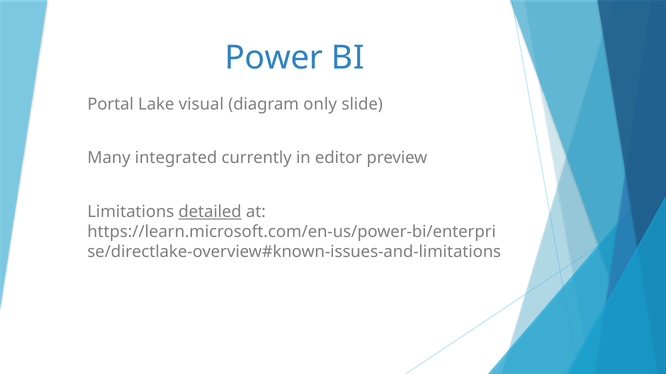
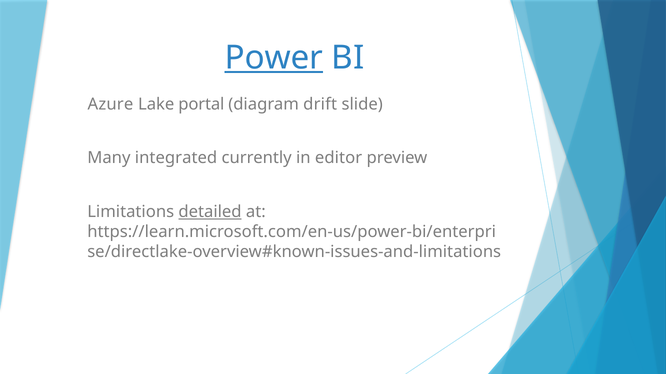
Power underline: none -> present
Portal: Portal -> Azure
visual: visual -> portal
only: only -> drift
